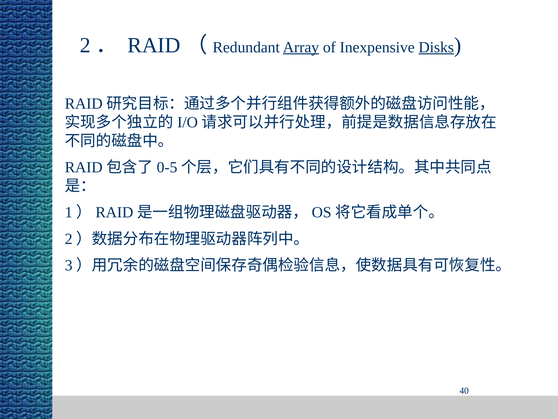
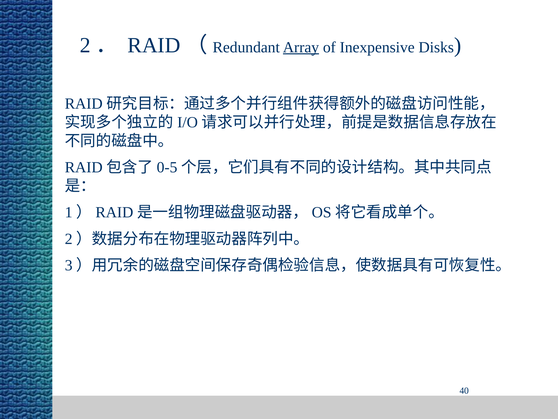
Disks underline: present -> none
